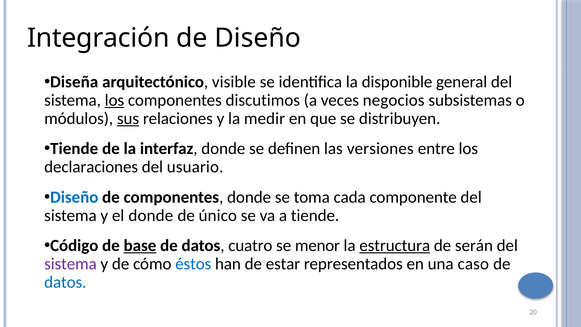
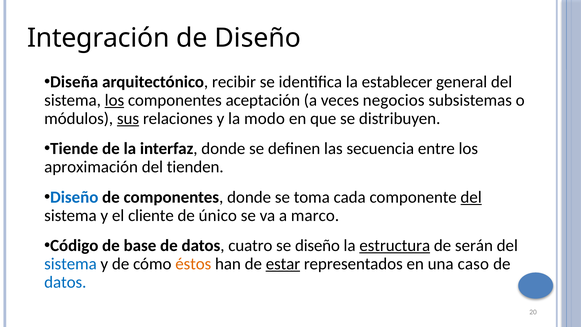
visible: visible -> recibir
disponible: disponible -> establecer
discutimos: discutimos -> aceptación
medir: medir -> modo
versiones: versiones -> secuencia
declaraciones: declaraciones -> aproximación
usuario: usuario -> tienden
del at (471, 197) underline: none -> present
el donde: donde -> cliente
a tiende: tiende -> marco
base underline: present -> none
se menor: menor -> diseño
sistema at (70, 264) colour: purple -> blue
éstos colour: blue -> orange
estar underline: none -> present
